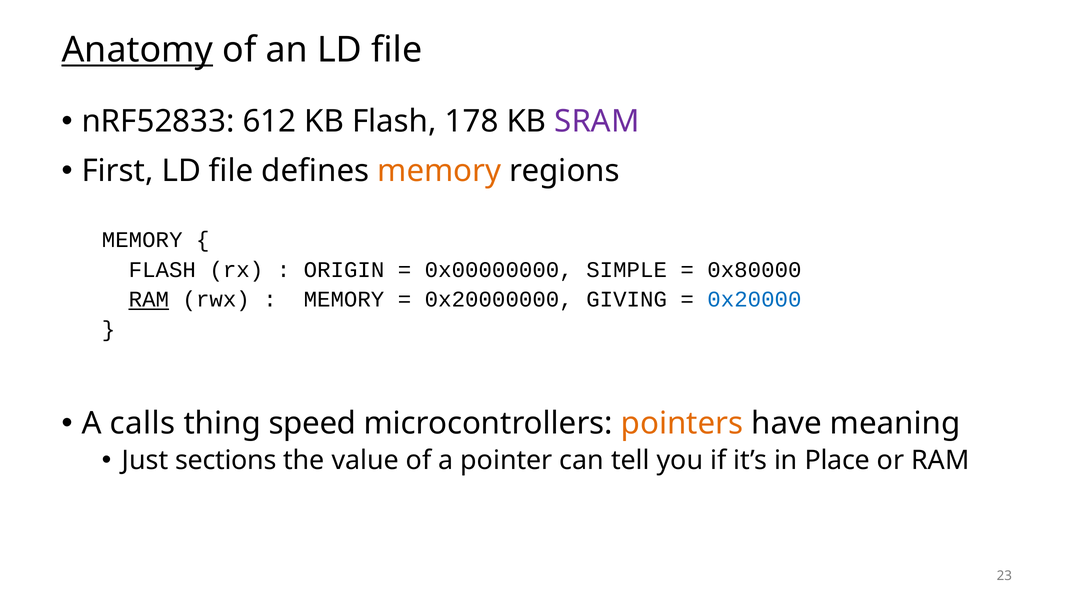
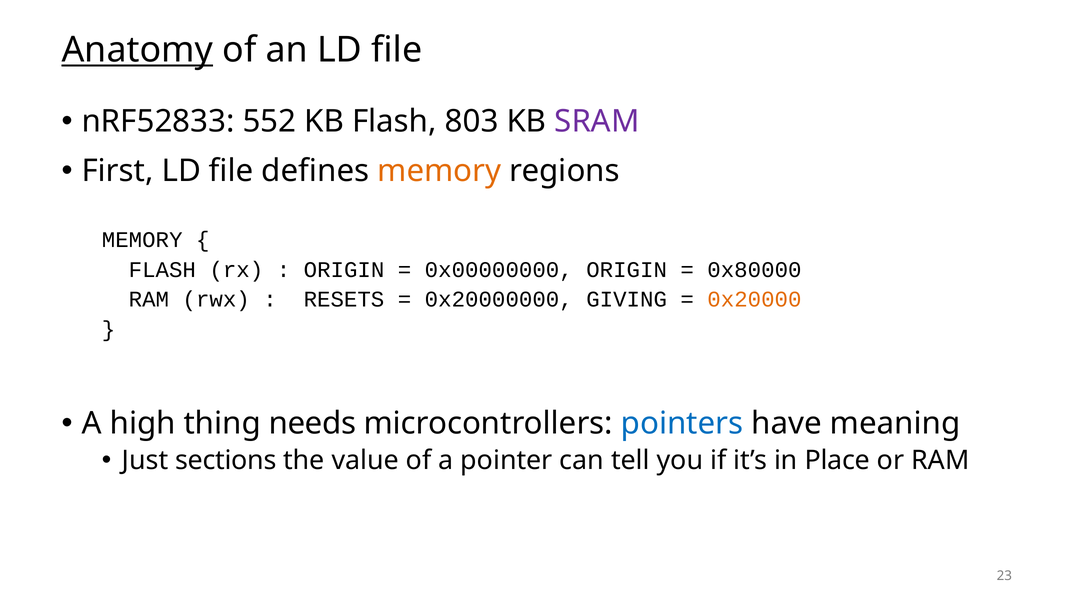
612: 612 -> 552
178: 178 -> 803
0x00000000 SIMPLE: SIMPLE -> ORIGIN
RAM at (149, 300) underline: present -> none
MEMORY at (344, 300): MEMORY -> RESETS
0x20000 colour: blue -> orange
calls: calls -> high
speed: speed -> needs
pointers colour: orange -> blue
